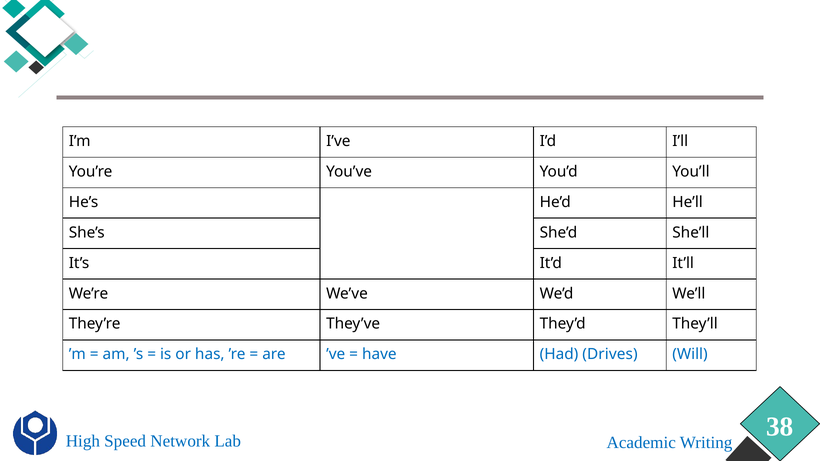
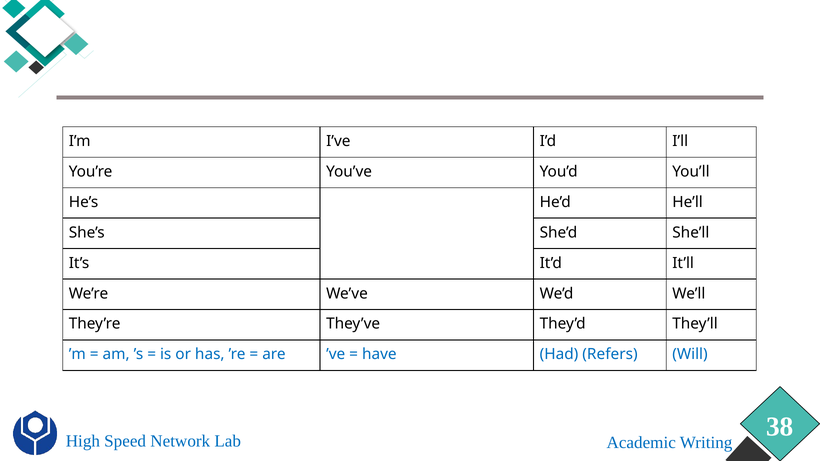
Drives: Drives -> Refers
